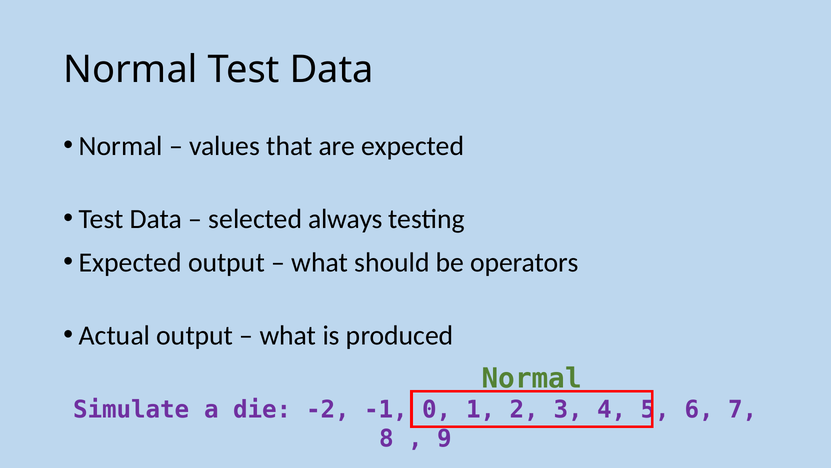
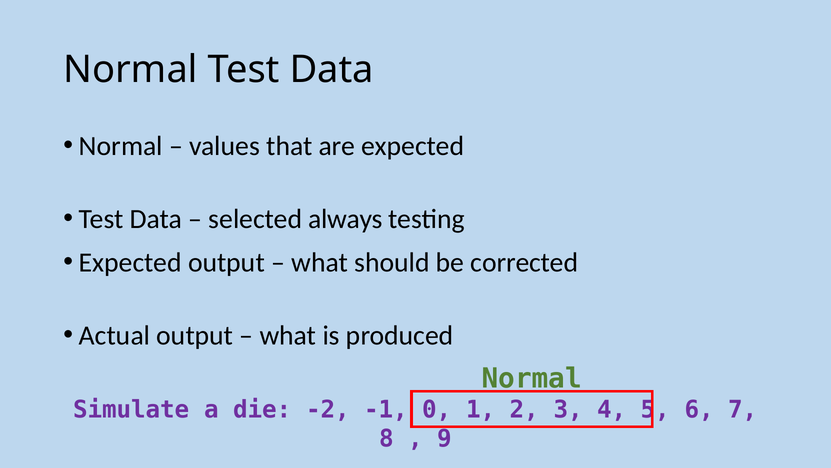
operators: operators -> corrected
